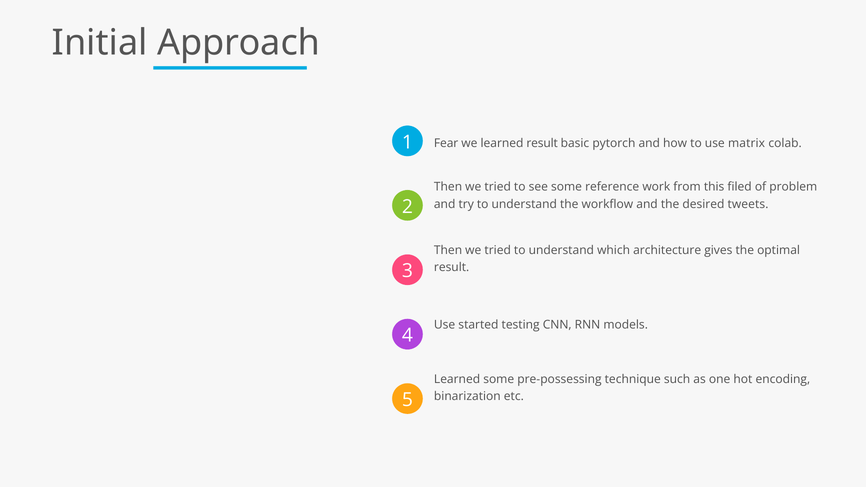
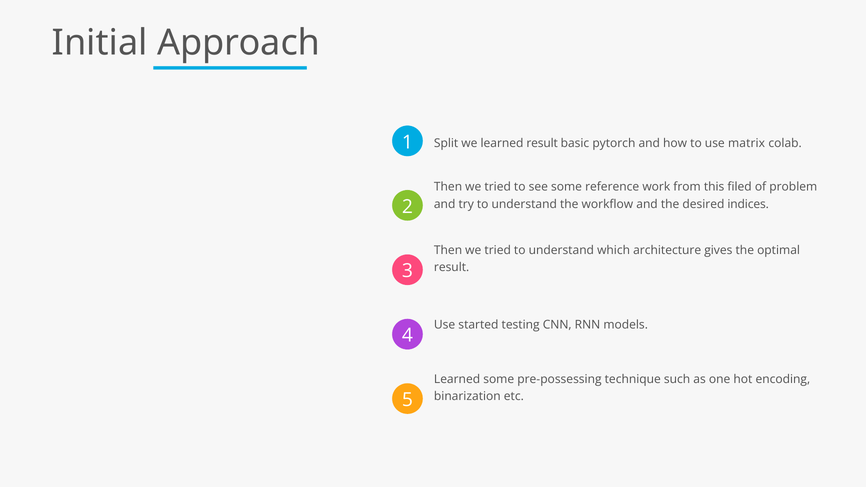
Fear: Fear -> Split
tweets: tweets -> indices
